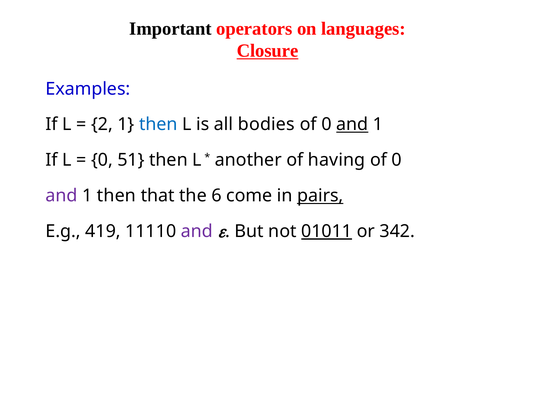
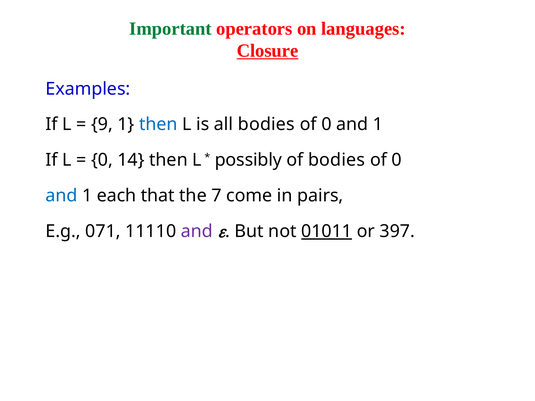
Important colour: black -> green
2: 2 -> 9
and at (352, 125) underline: present -> none
51: 51 -> 14
another: another -> possibly
of having: having -> bodies
and at (61, 196) colour: purple -> blue
then at (116, 196): then -> each
6: 6 -> 7
pairs underline: present -> none
419: 419 -> 071
342: 342 -> 397
